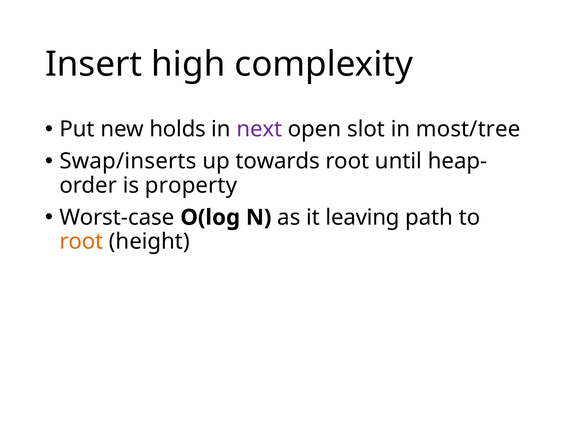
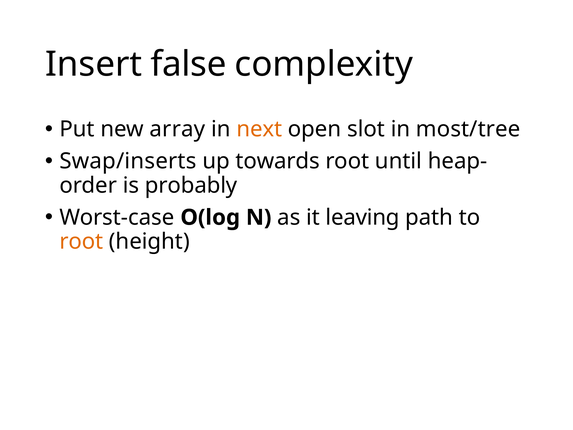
high: high -> false
holds: holds -> array
next colour: purple -> orange
property: property -> probably
